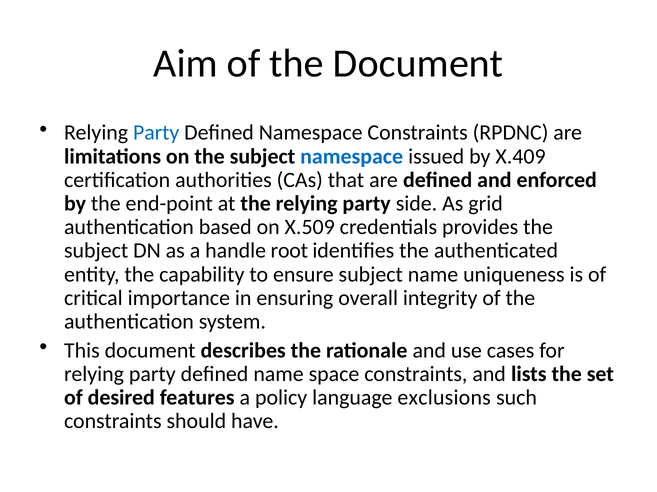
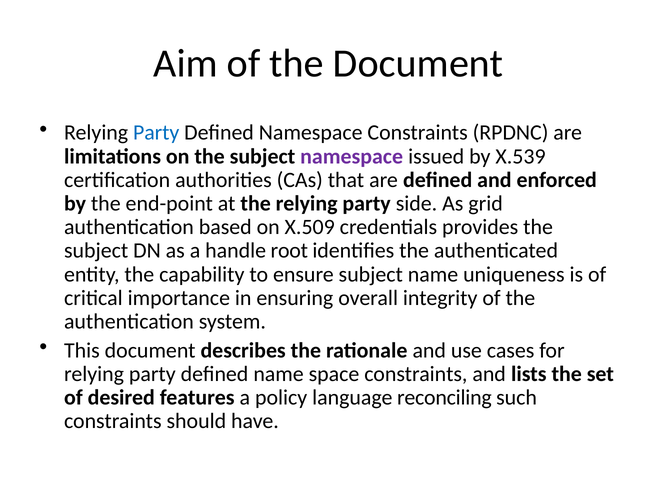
namespace at (352, 157) colour: blue -> purple
X.409: X.409 -> X.539
exclusions: exclusions -> reconciling
